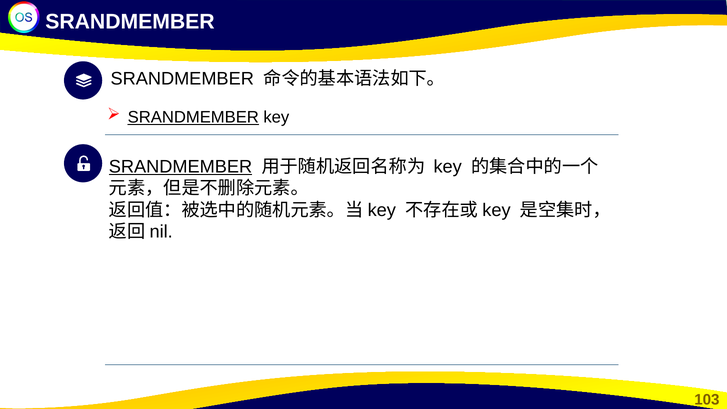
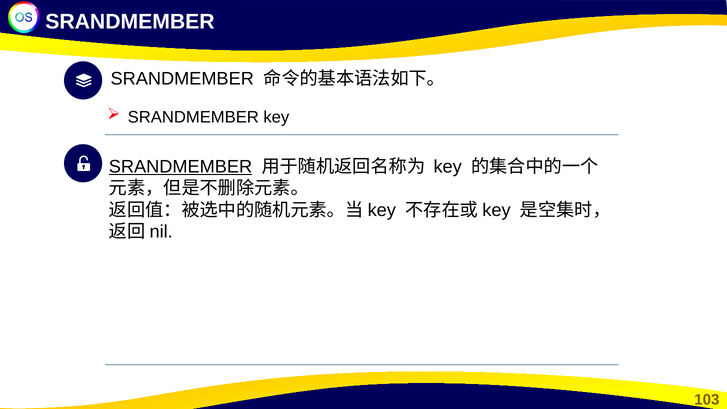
SRANDMEMBER at (193, 117) underline: present -> none
